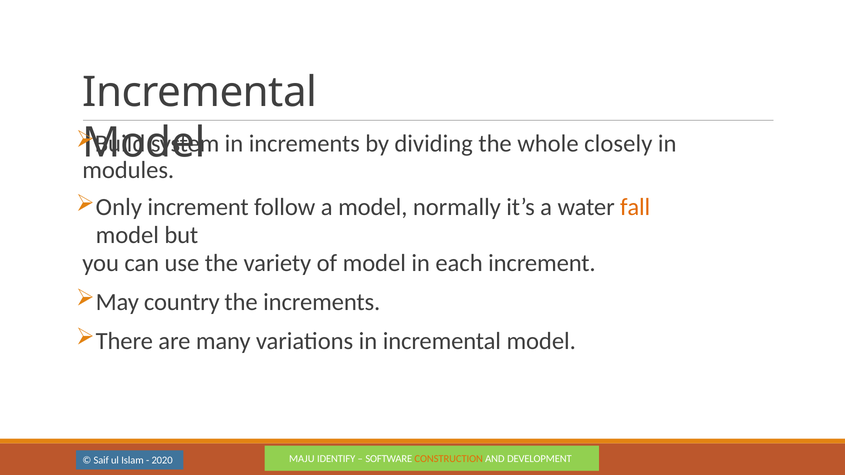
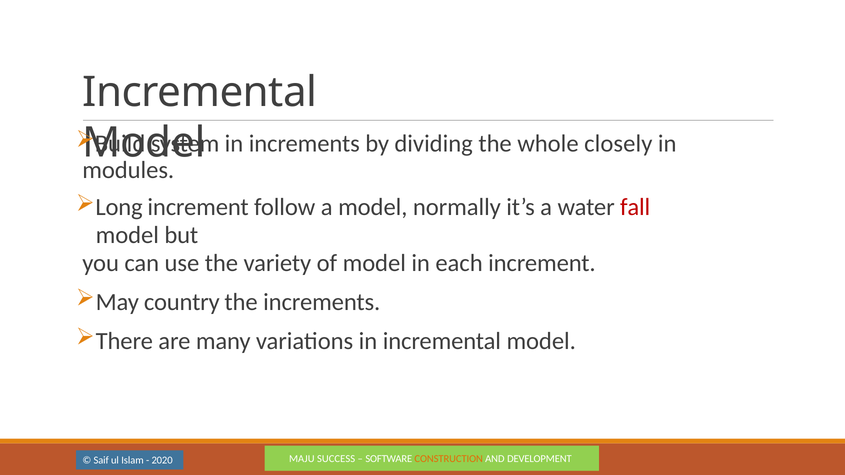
Only: Only -> Long
fall colour: orange -> red
IDENTIFY: IDENTIFY -> SUCCESS
